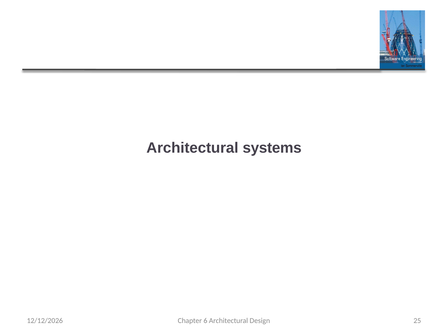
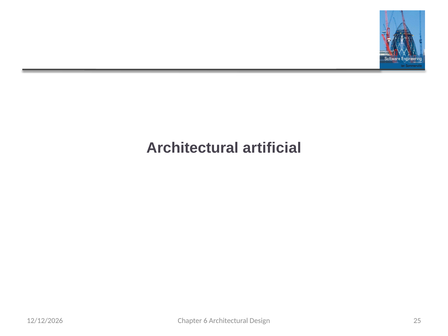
systems: systems -> artificial
